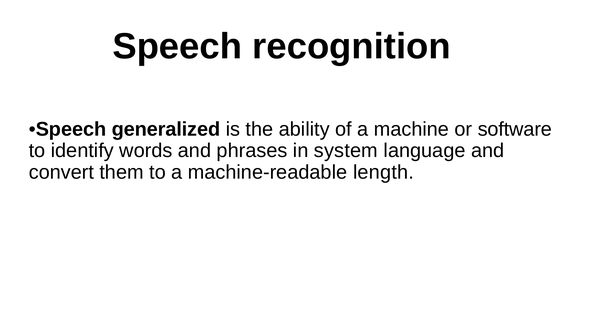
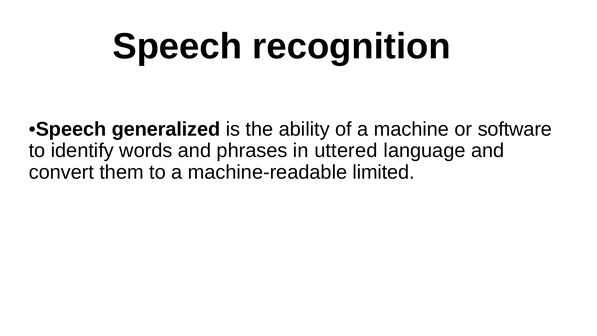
system: system -> uttered
length: length -> limited
